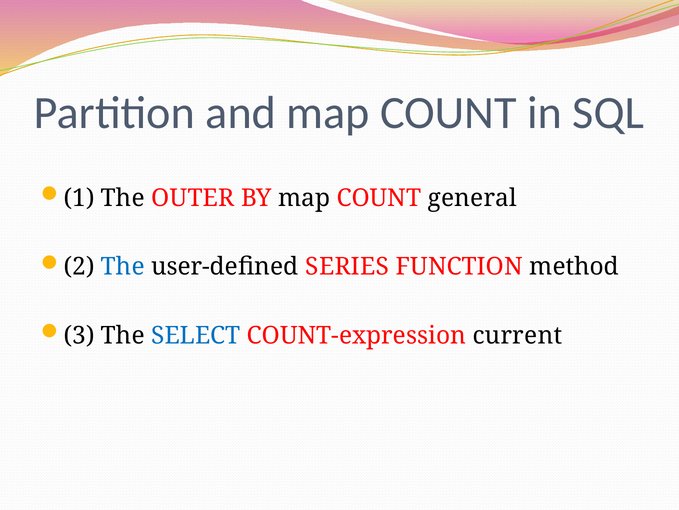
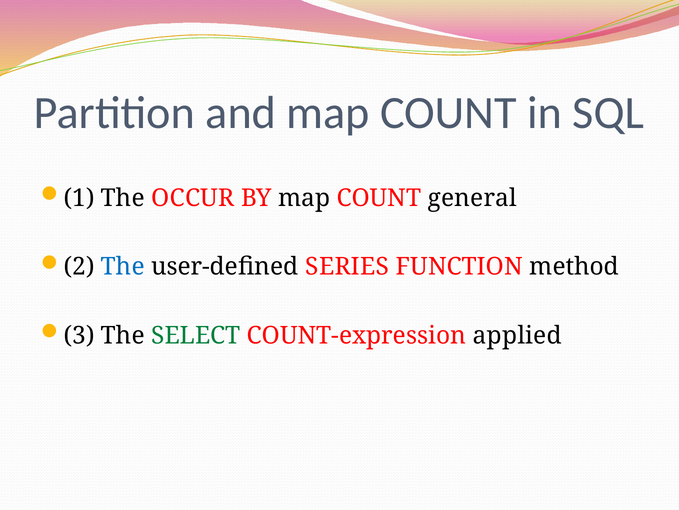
OUTER: OUTER -> OCCUR
SELECT colour: blue -> green
current: current -> applied
